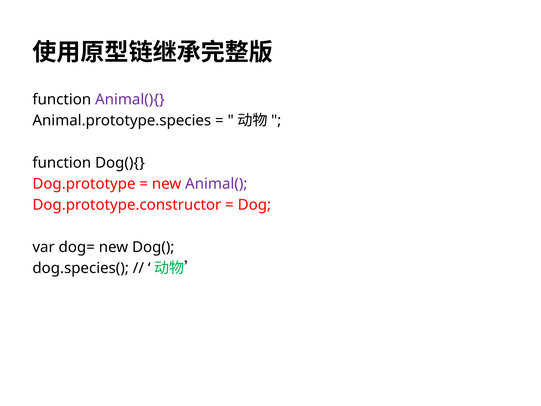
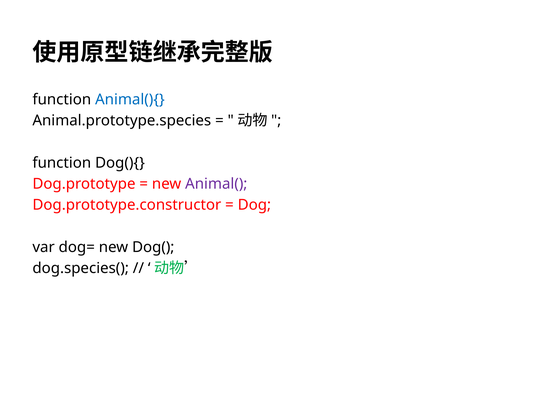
Animal(){ colour: purple -> blue
